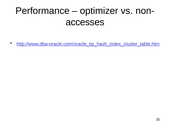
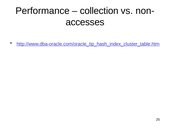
optimizer: optimizer -> collection
